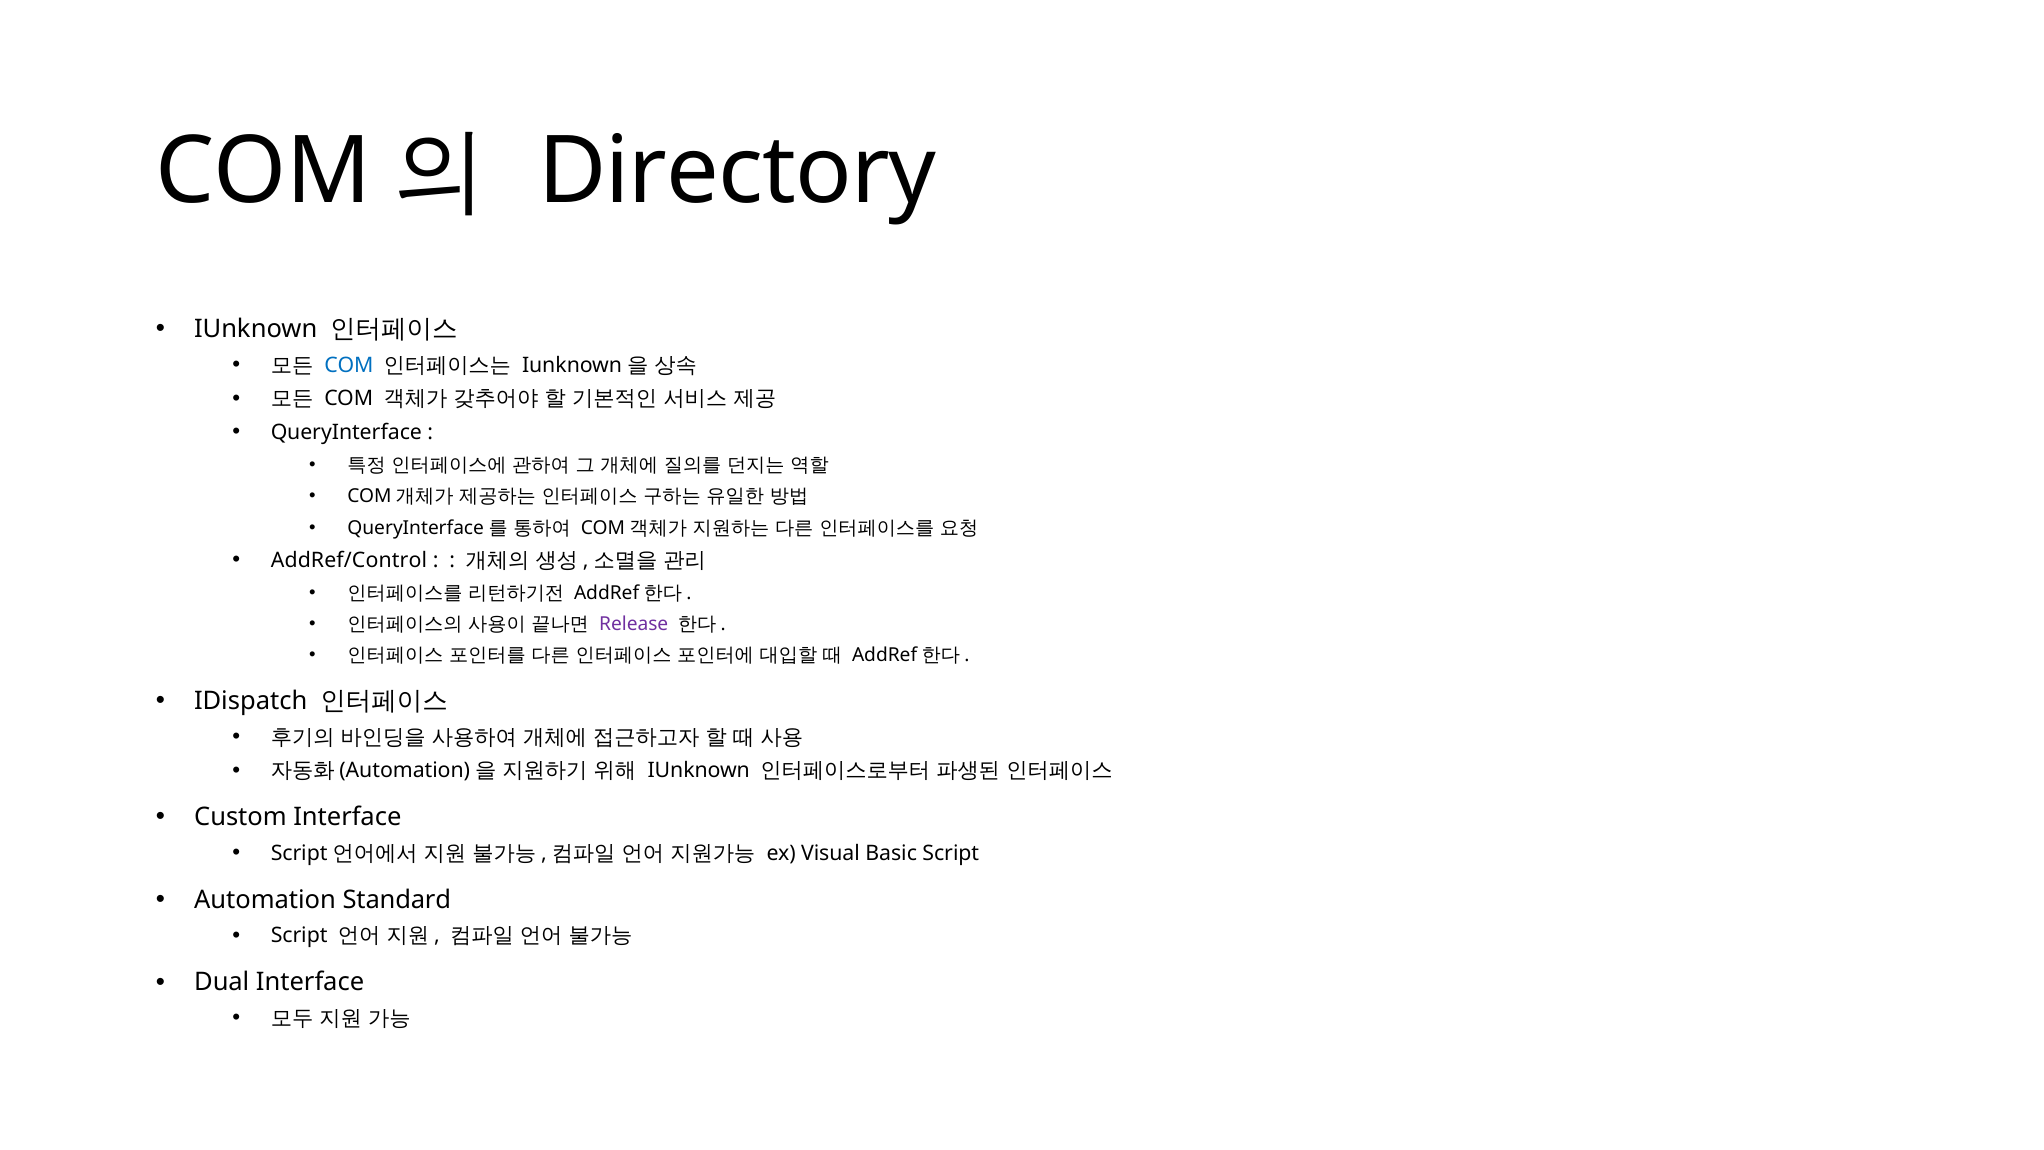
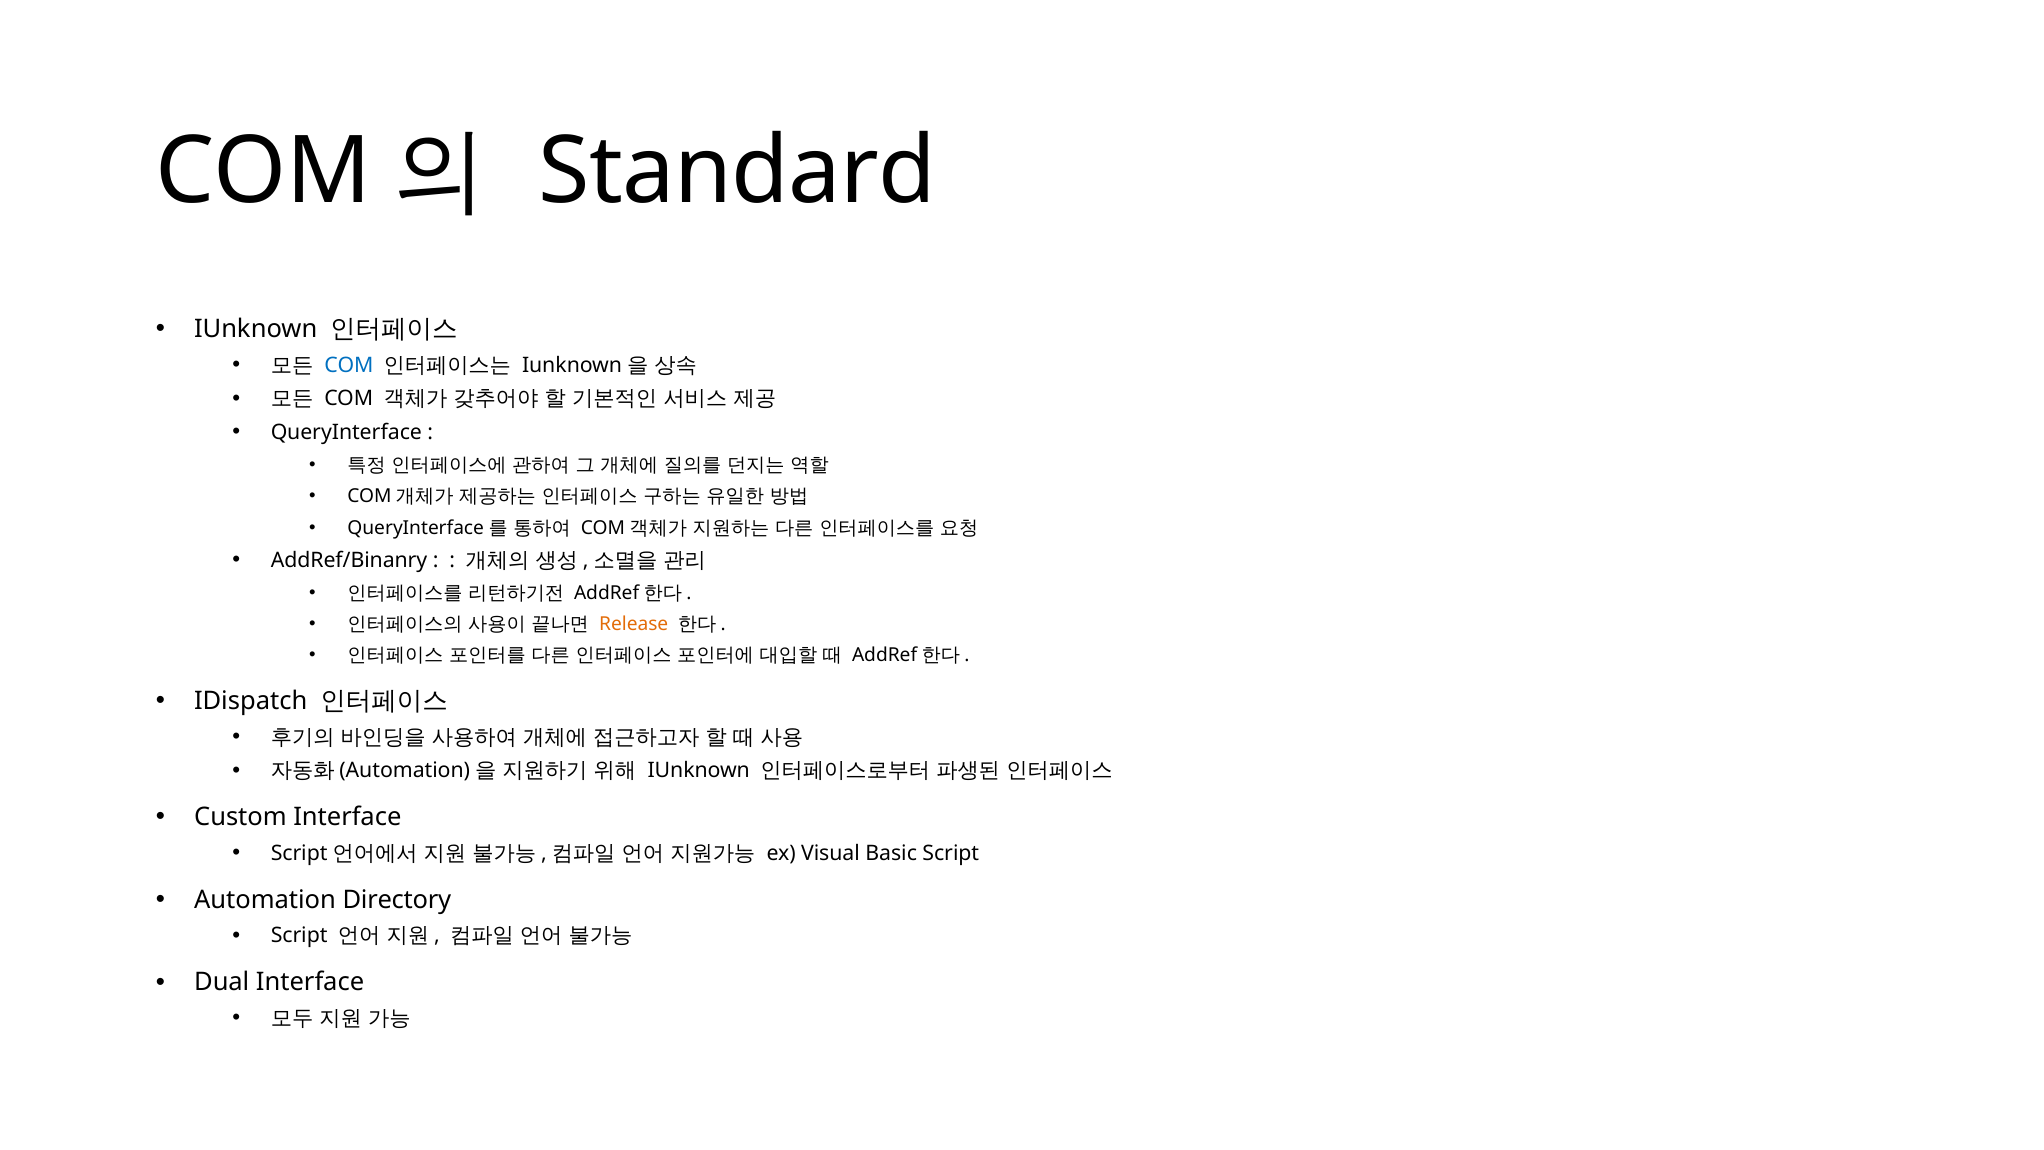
Directory: Directory -> Standard
AddRef/Control: AddRef/Control -> AddRef/Binanry
Release colour: purple -> orange
Standard: Standard -> Directory
